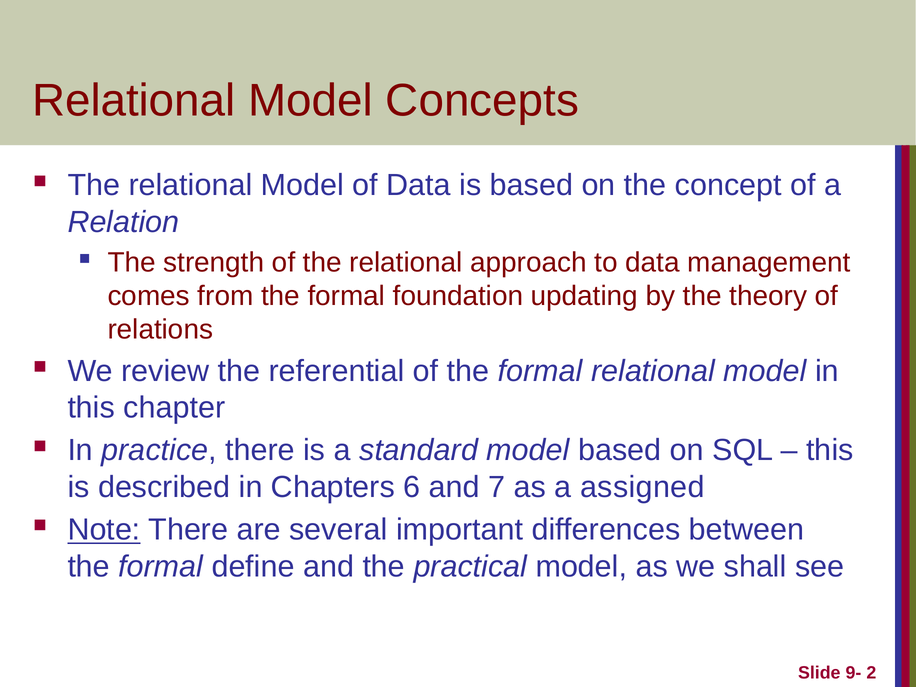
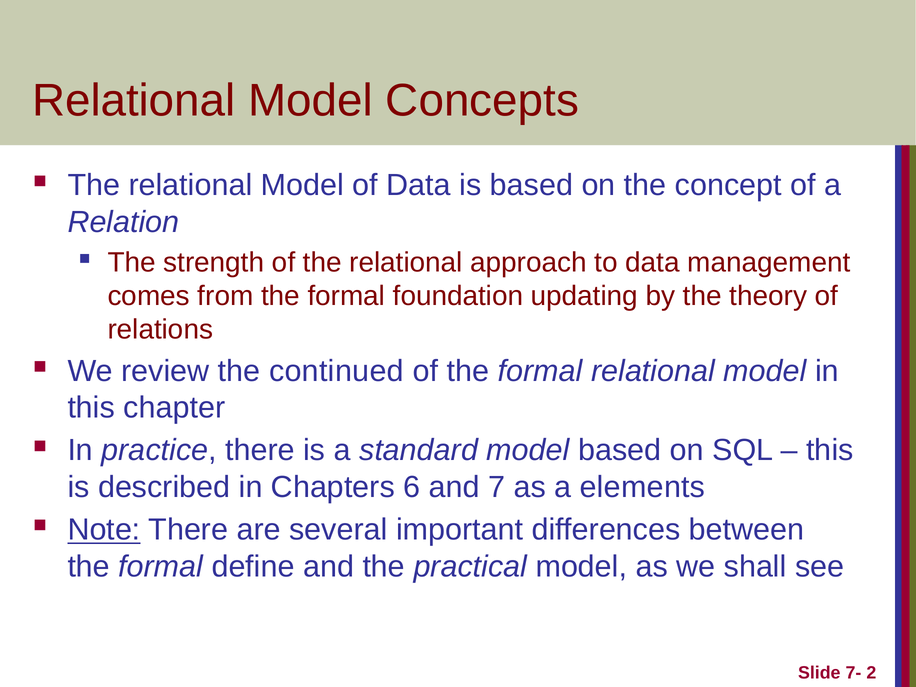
referential: referential -> continued
assigned: assigned -> elements
9-: 9- -> 7-
